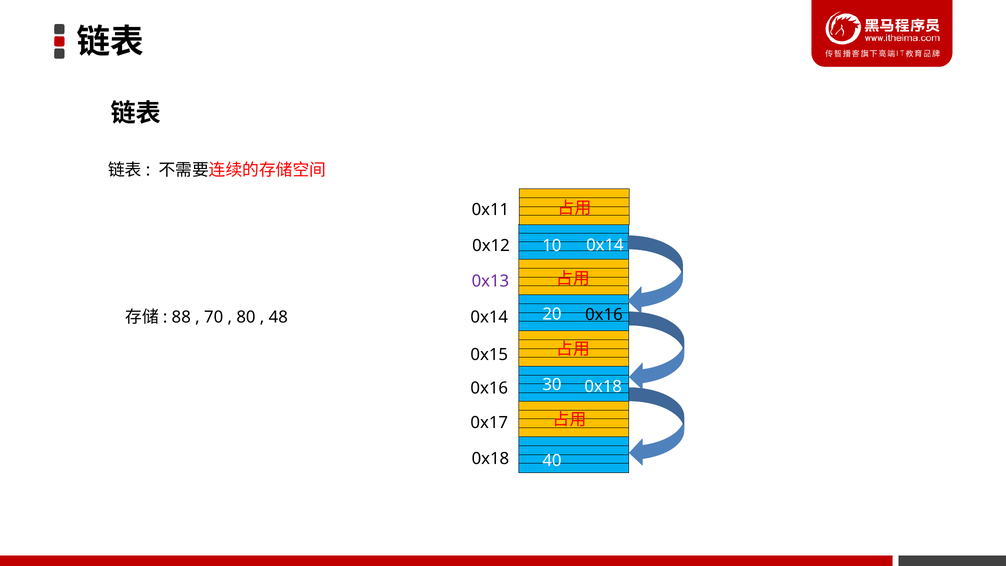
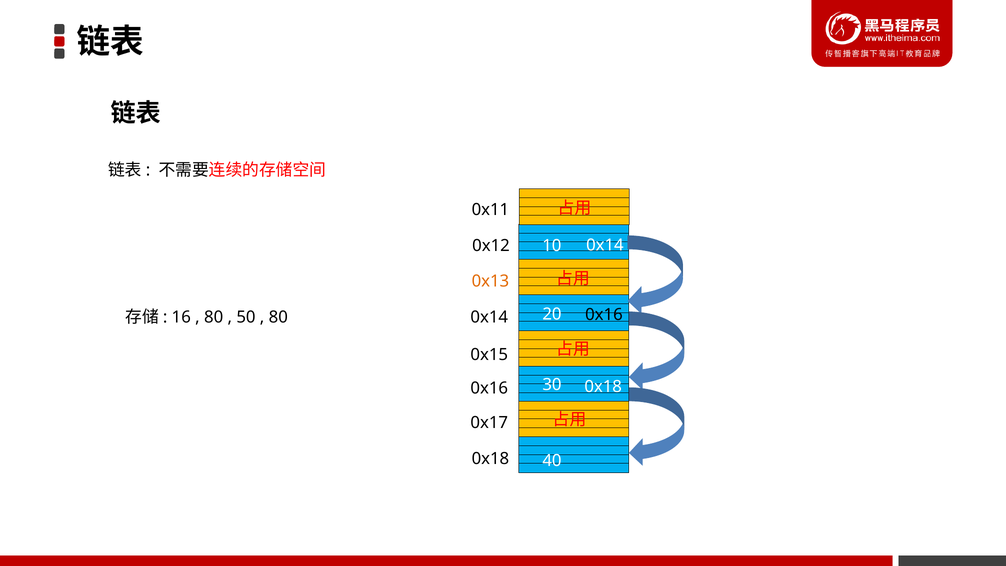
0x13 colour: purple -> orange
88: 88 -> 16
70 at (214, 317): 70 -> 80
80: 80 -> 50
48 at (278, 317): 48 -> 80
